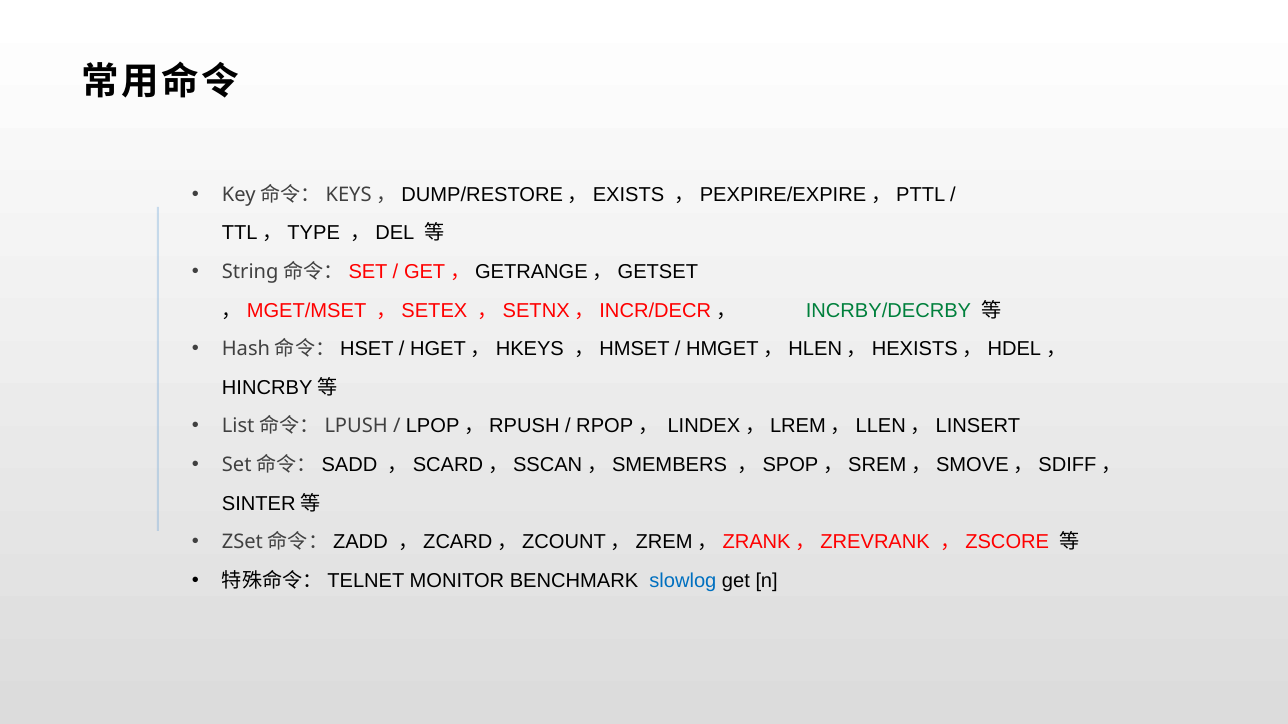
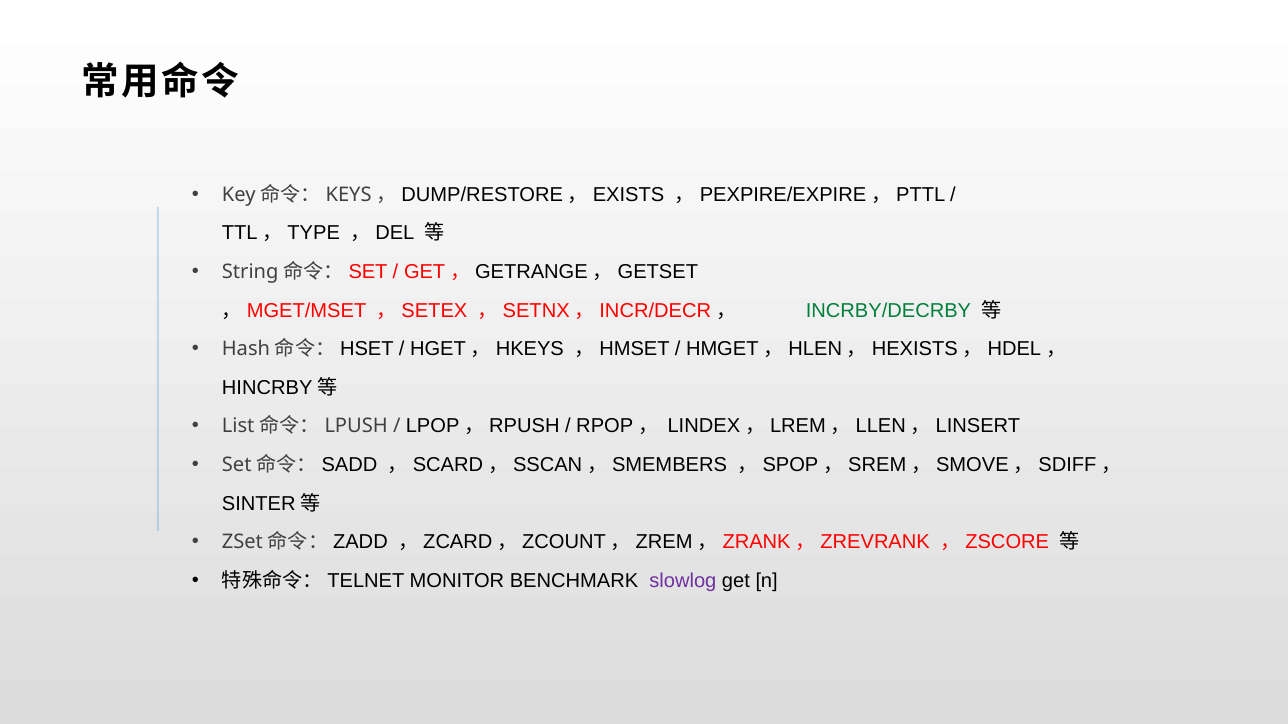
slowlog colour: blue -> purple
